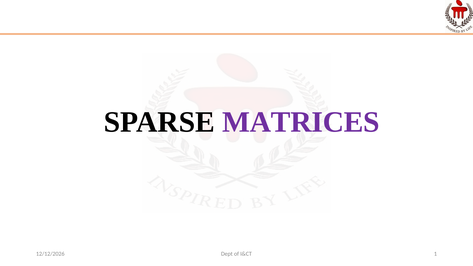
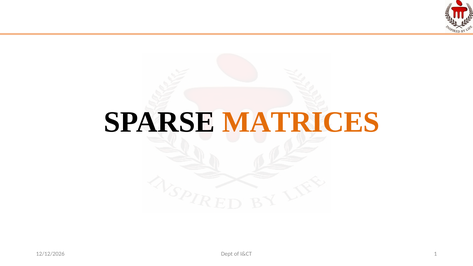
MATRICES colour: purple -> orange
